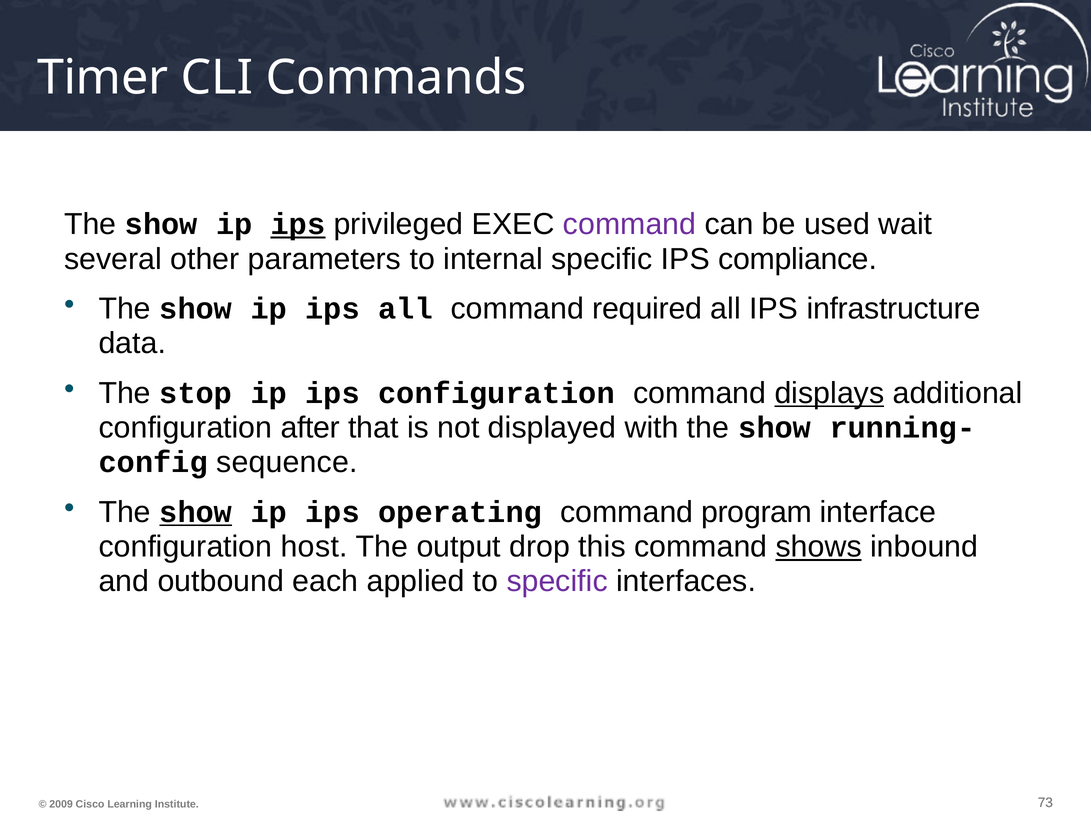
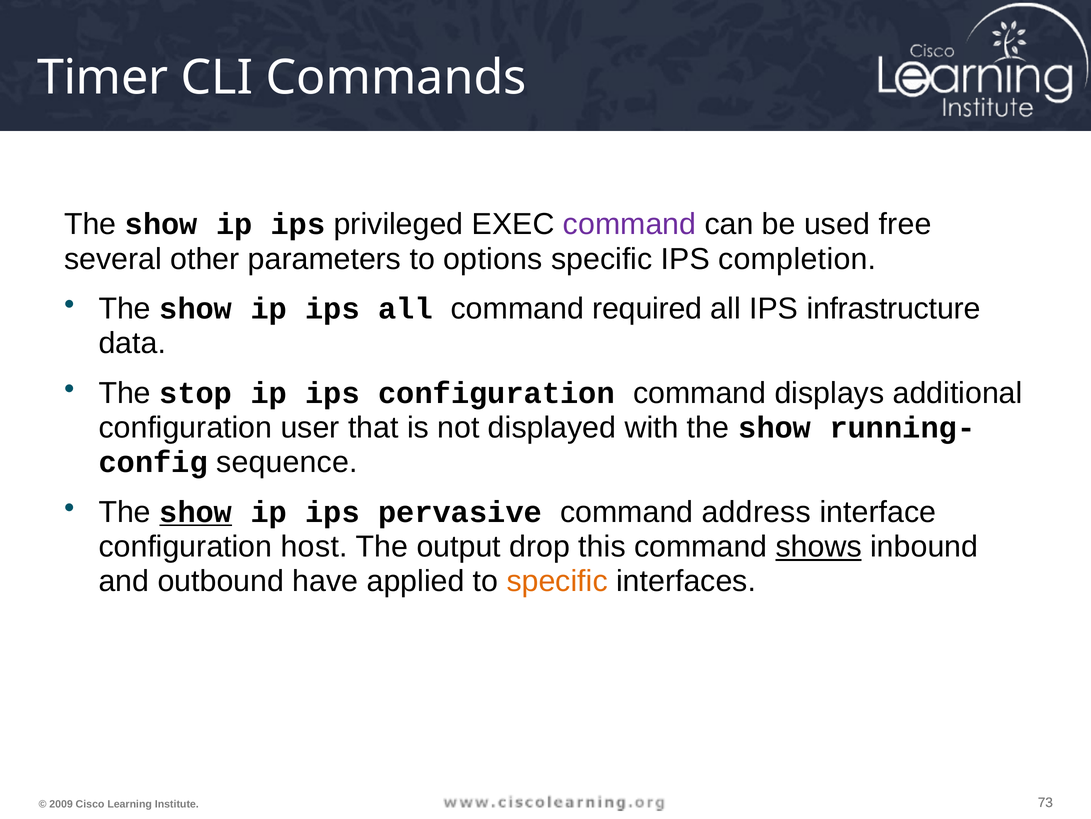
ips at (298, 224) underline: present -> none
wait: wait -> free
internal: internal -> options
compliance: compliance -> completion
displays underline: present -> none
after: after -> user
operating: operating -> pervasive
program: program -> address
each: each -> have
specific at (557, 581) colour: purple -> orange
